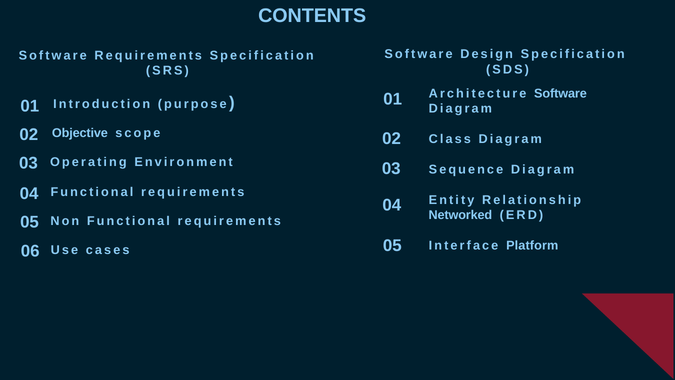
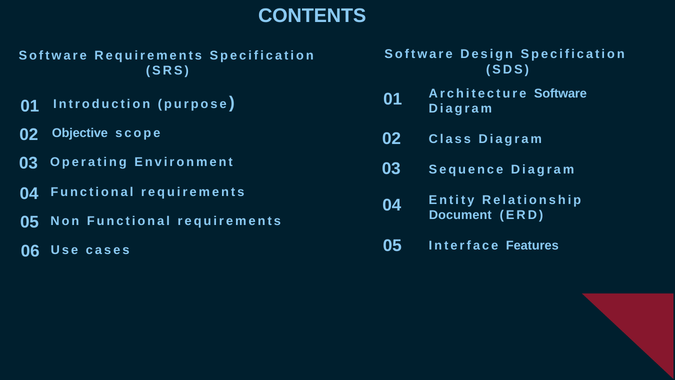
Networked: Networked -> Document
Platform: Platform -> Features
